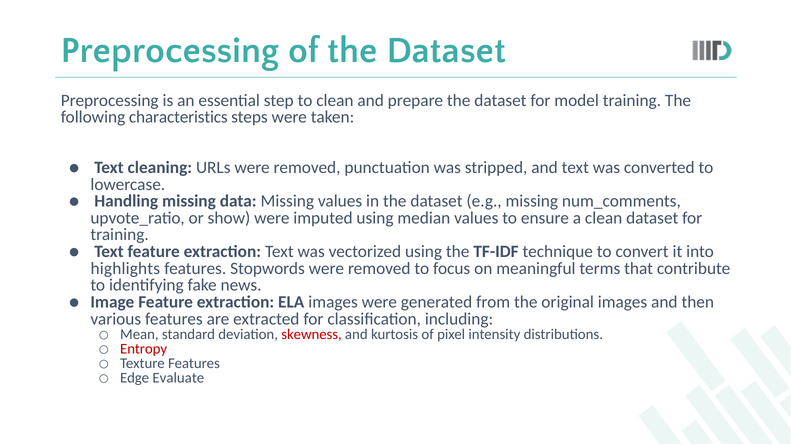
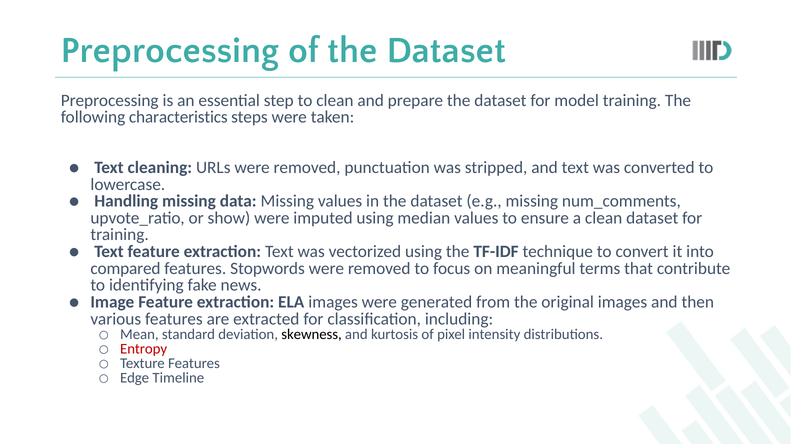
highlights: highlights -> compared
skewness colour: red -> black
Evaluate: Evaluate -> Timeline
